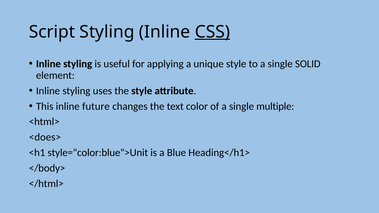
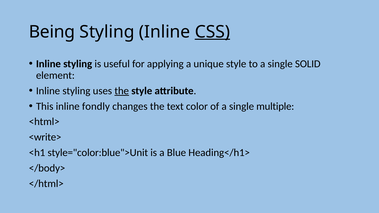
Script: Script -> Being
the at (122, 91) underline: none -> present
future: future -> fondly
<does>: <does> -> <write>
